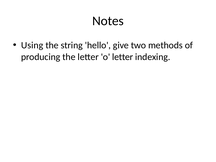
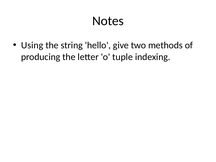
o letter: letter -> tuple
